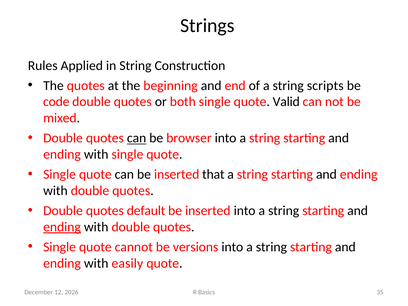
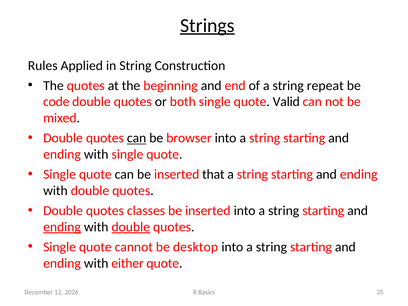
Strings underline: none -> present
scripts: scripts -> repeat
default: default -> classes
double at (131, 227) underline: none -> present
versions: versions -> desktop
easily: easily -> either
